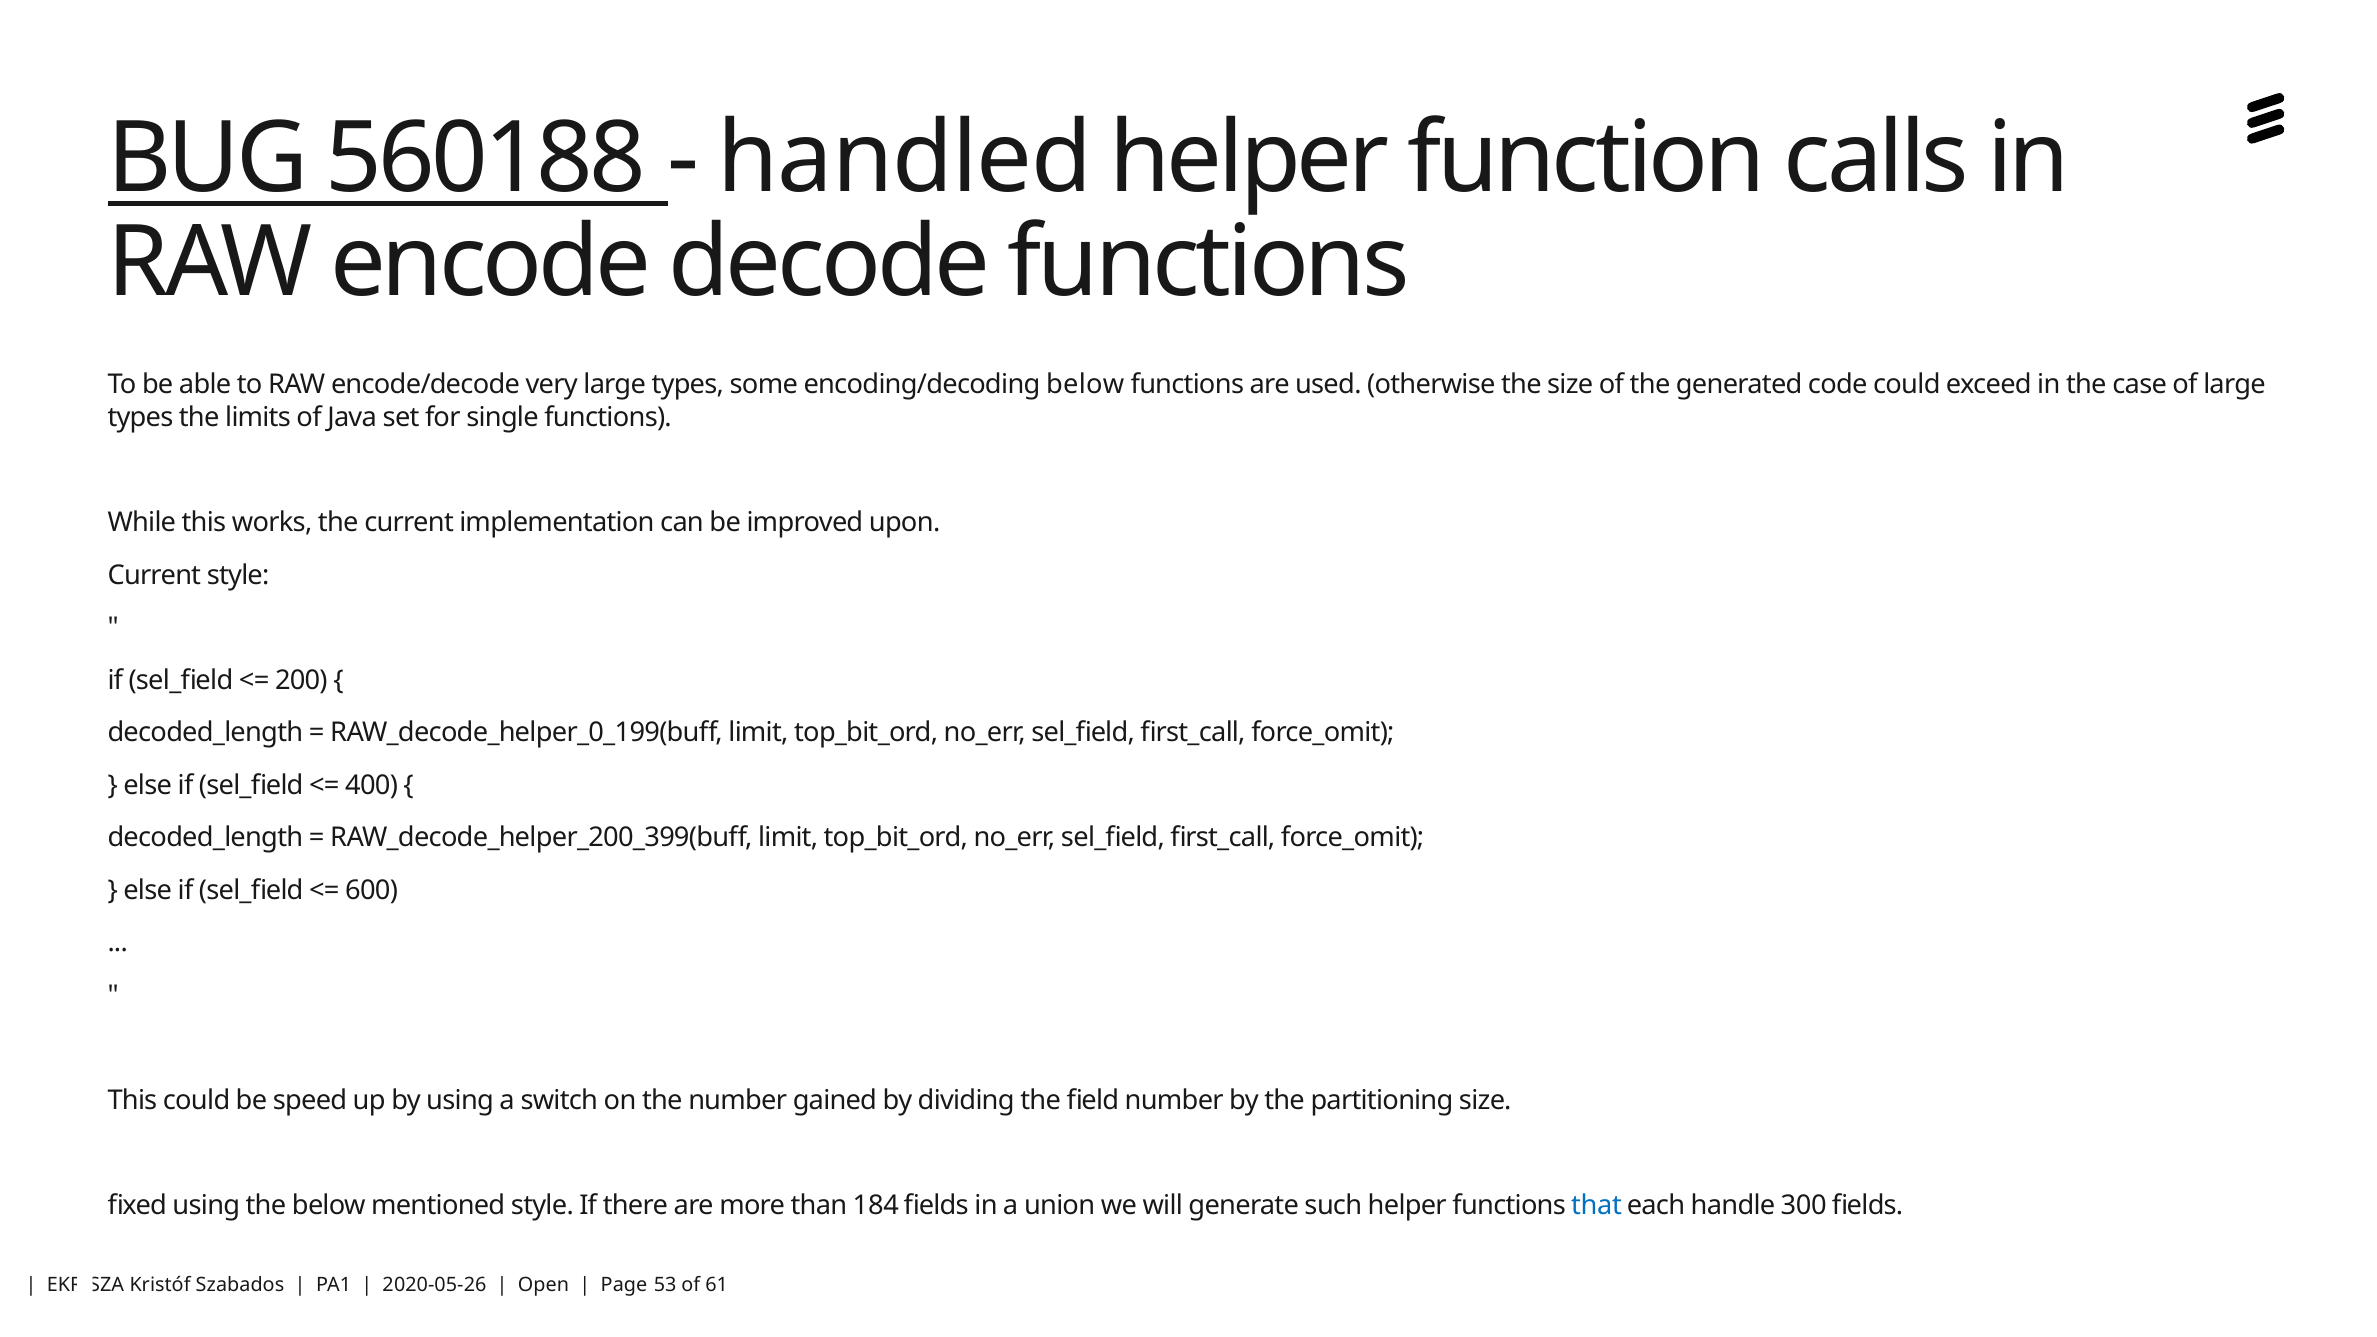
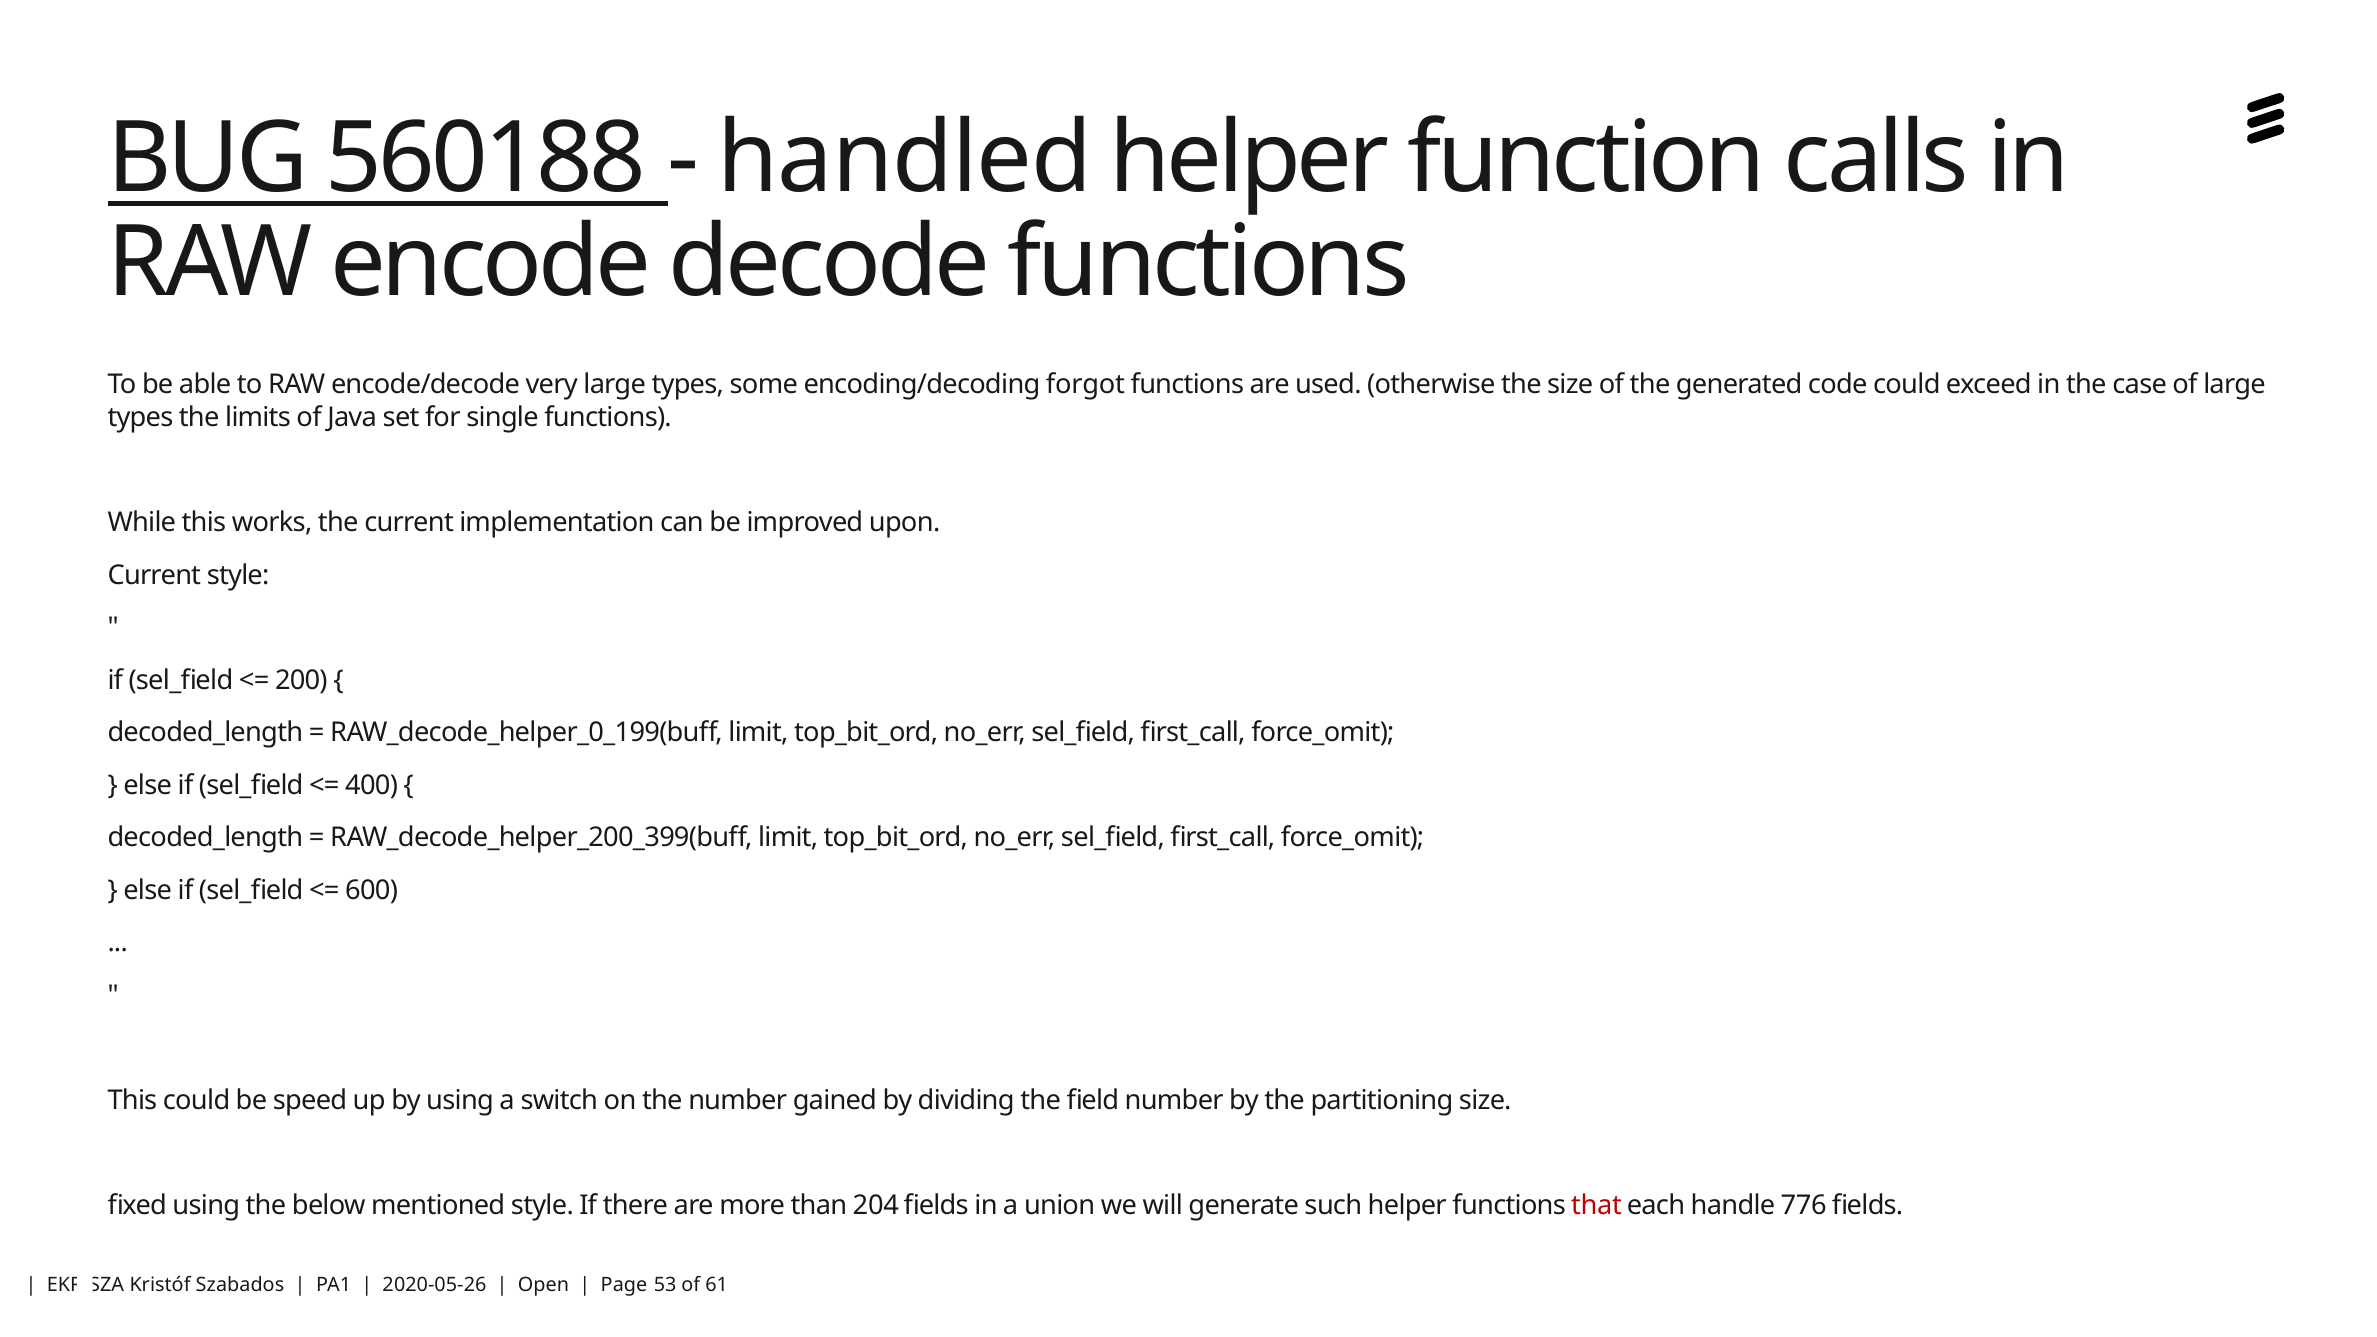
encoding/decoding below: below -> forgot
184: 184 -> 204
that colour: blue -> red
300: 300 -> 776
